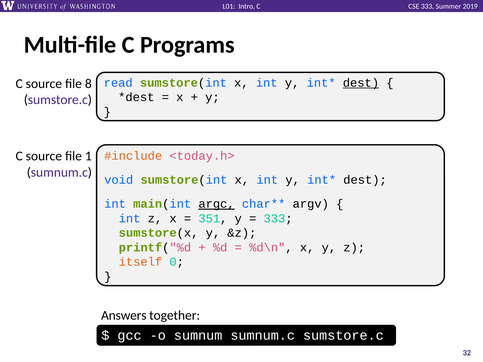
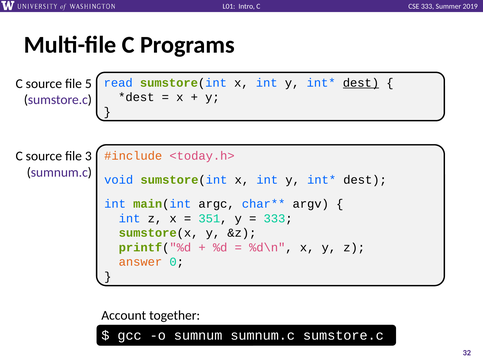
8: 8 -> 5
1: 1 -> 3
argc underline: present -> none
itself: itself -> answer
Answers: Answers -> Account
